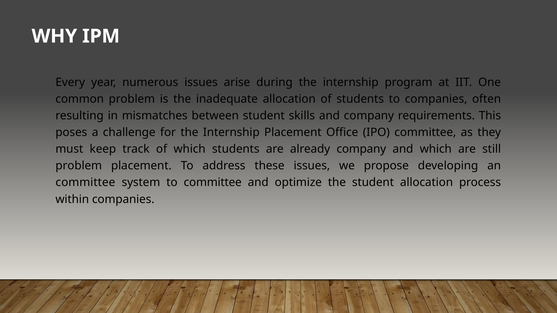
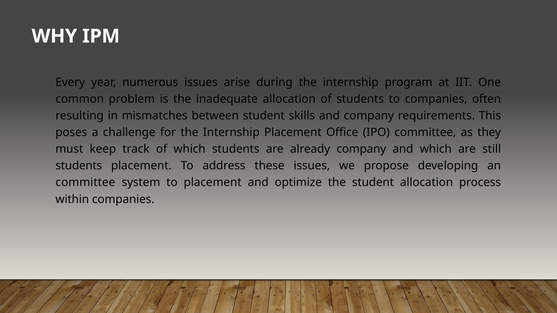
problem at (79, 166): problem -> students
to committee: committee -> placement
